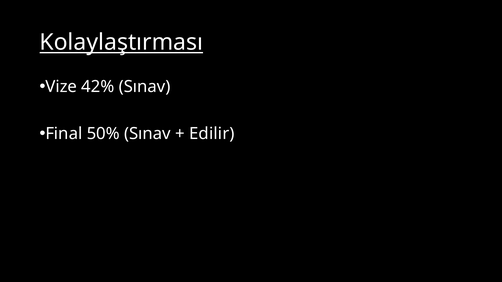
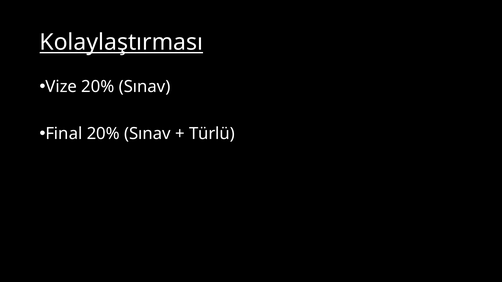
Vize 42%: 42% -> 20%
Final 50%: 50% -> 20%
Edilir: Edilir -> Türlü
